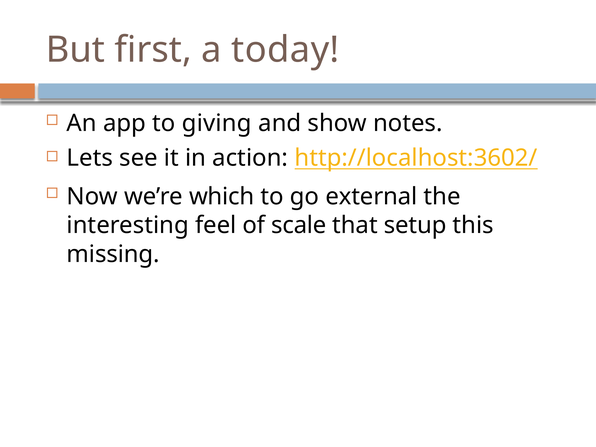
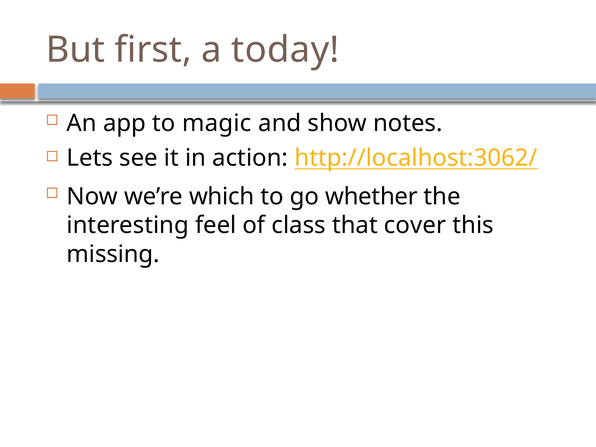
giving: giving -> magic
http://localhost:3602/: http://localhost:3602/ -> http://localhost:3062/
external: external -> whether
scale: scale -> class
setup: setup -> cover
